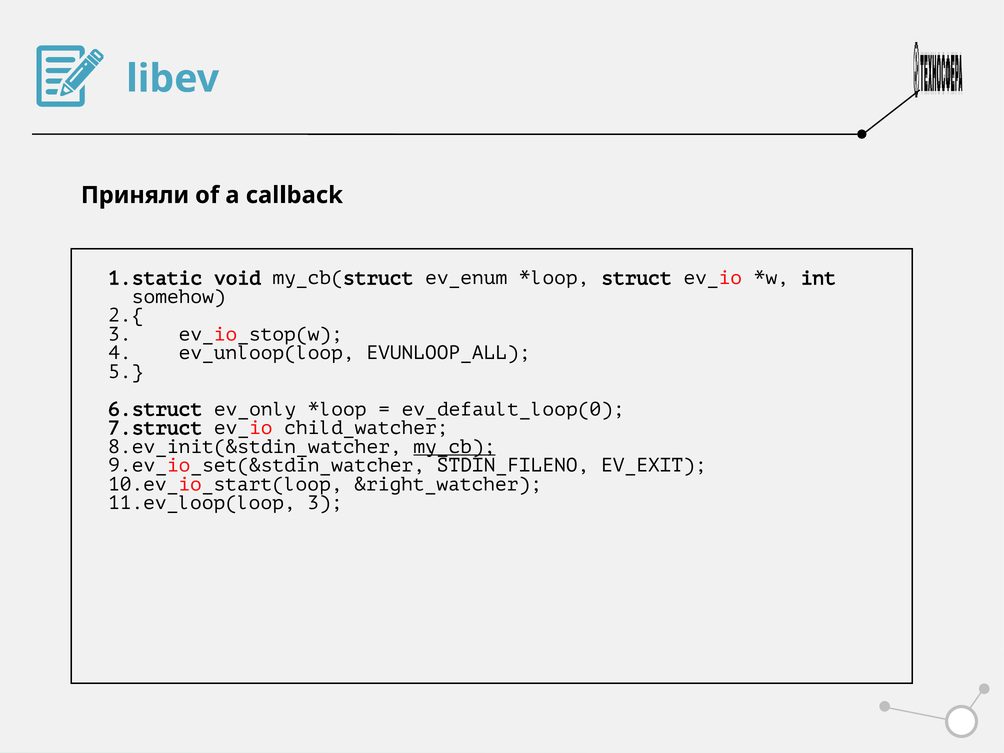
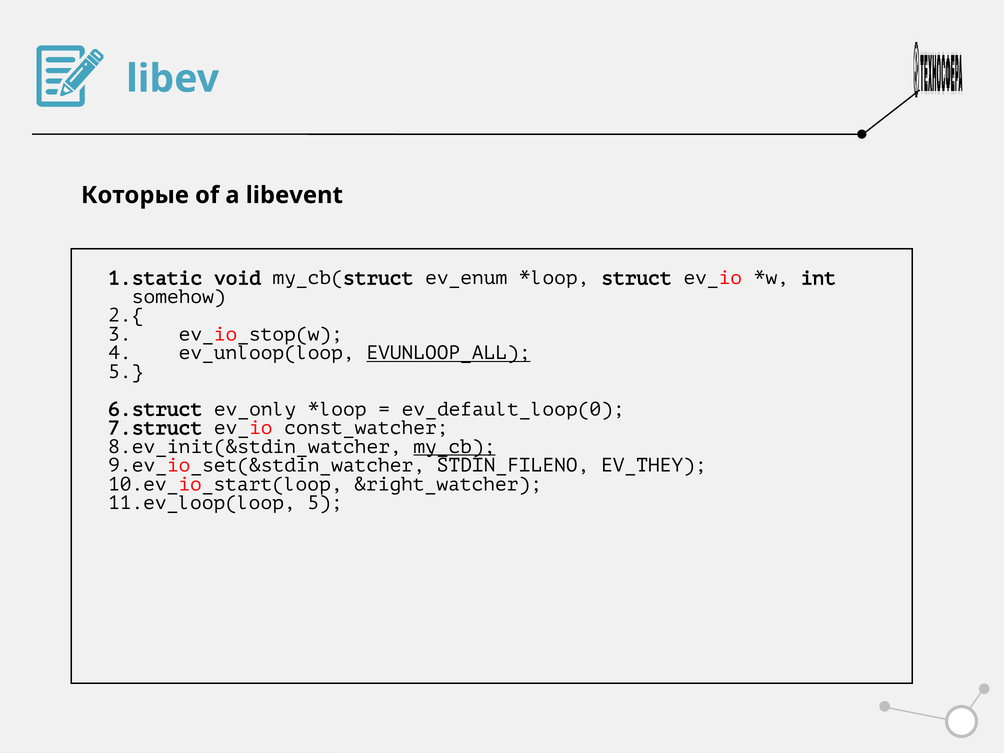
Приняли: Приняли -> Которые
callback: callback -> libevent
EVUNLOOP_ALL underline: none -> present
child_watcher: child_watcher -> const_watcher
EV_EXIT: EV_EXIT -> EV_THEY
3 at (325, 503): 3 -> 5
